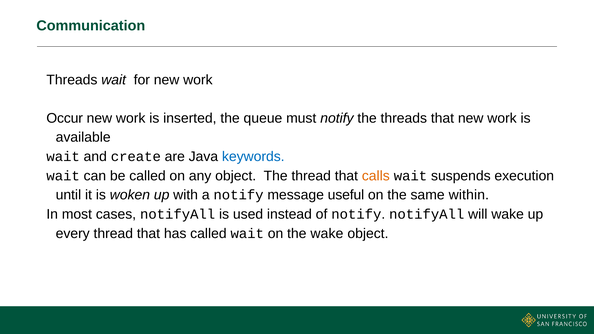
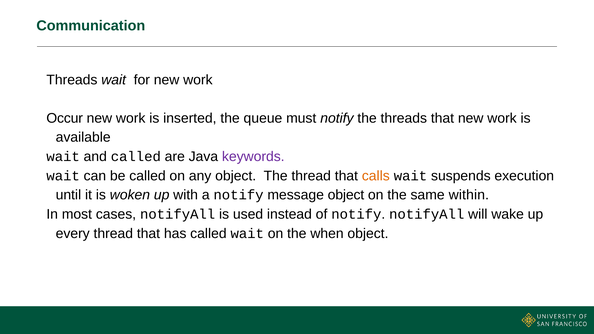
and create: create -> called
keywords colour: blue -> purple
message useful: useful -> object
the wake: wake -> when
